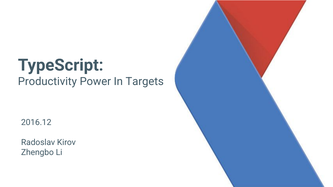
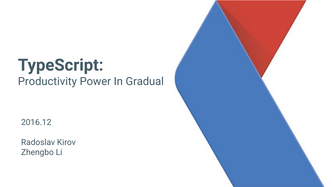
Targets: Targets -> Gradual
